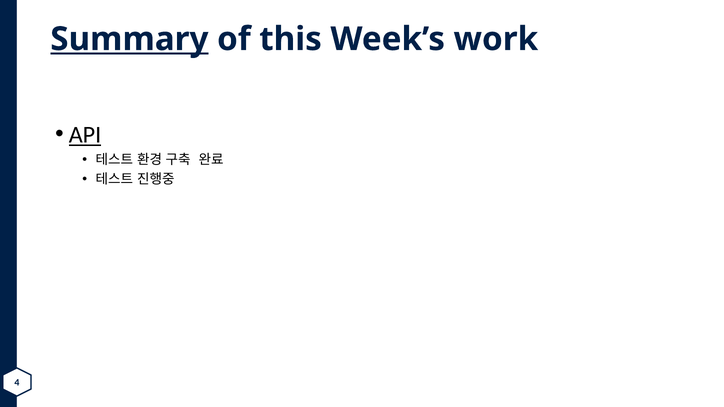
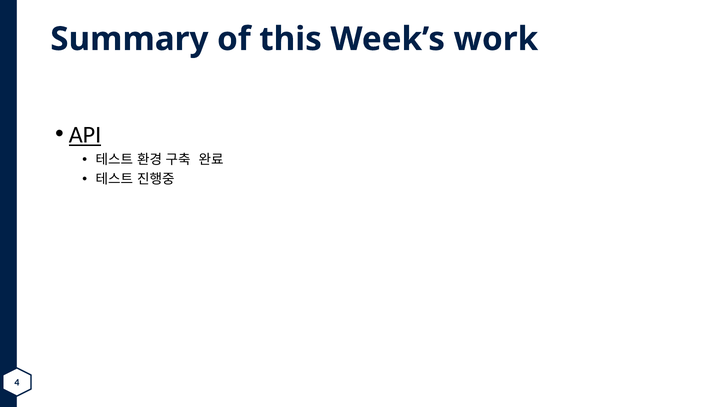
Summary underline: present -> none
